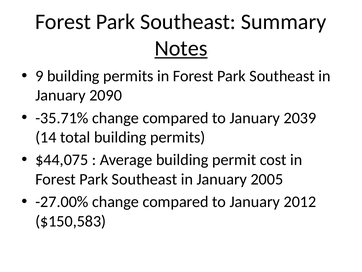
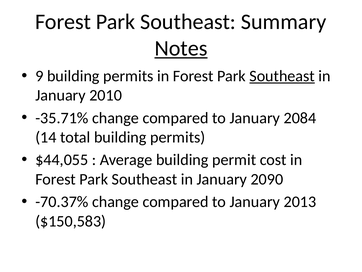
Southeast at (282, 76) underline: none -> present
2090: 2090 -> 2010
2039: 2039 -> 2084
$44,075: $44,075 -> $44,055
2005: 2005 -> 2090
-27.00%: -27.00% -> -70.37%
2012: 2012 -> 2013
